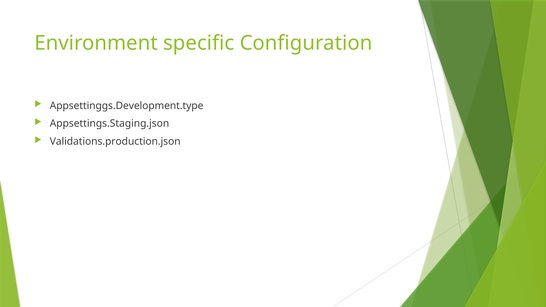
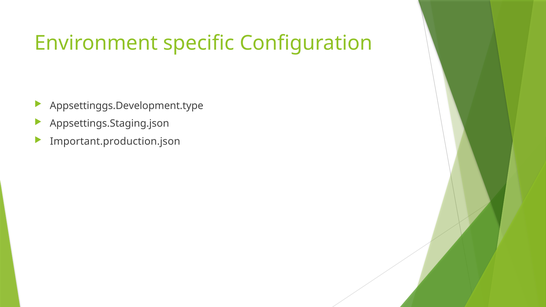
Validations.production.json: Validations.production.json -> Important.production.json
